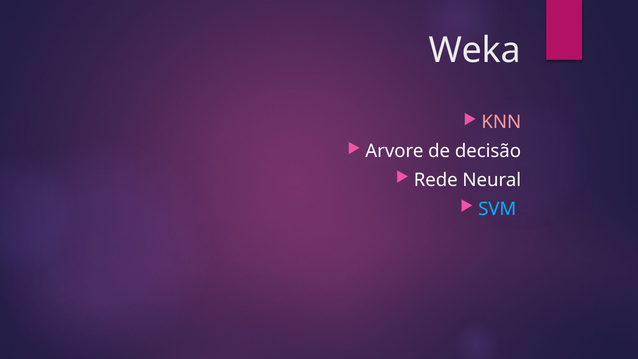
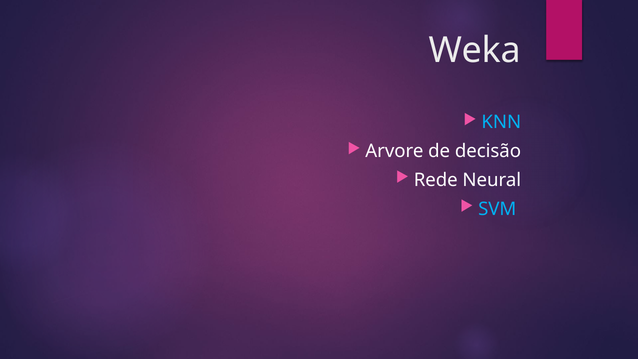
KNN colour: pink -> light blue
